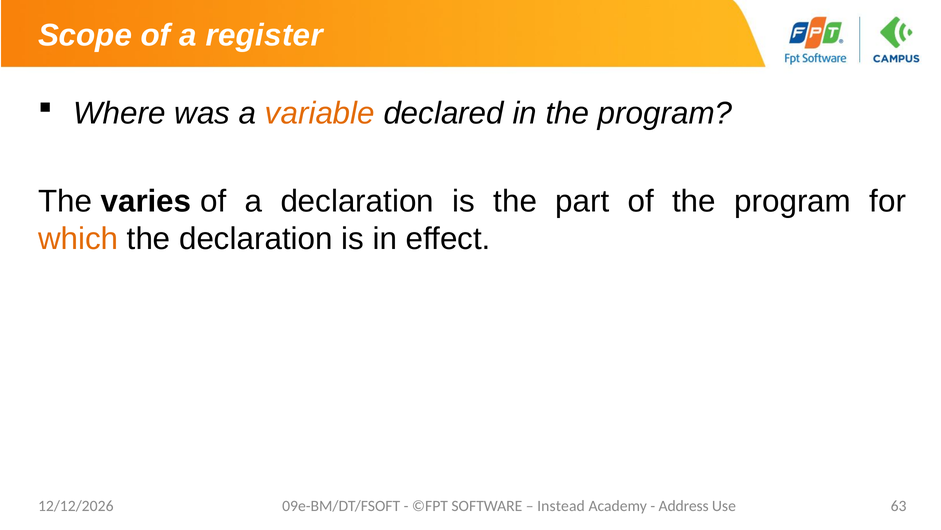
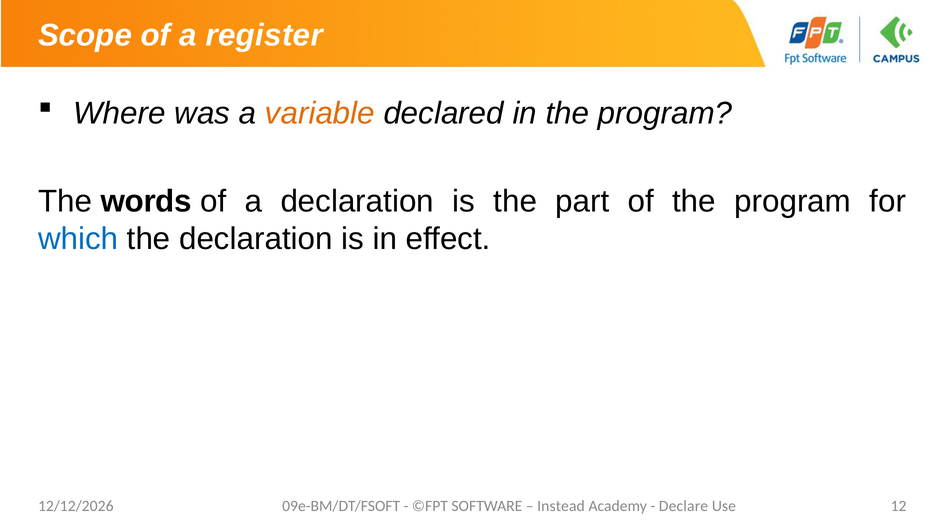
varies: varies -> words
which colour: orange -> blue
Address: Address -> Declare
63: 63 -> 12
